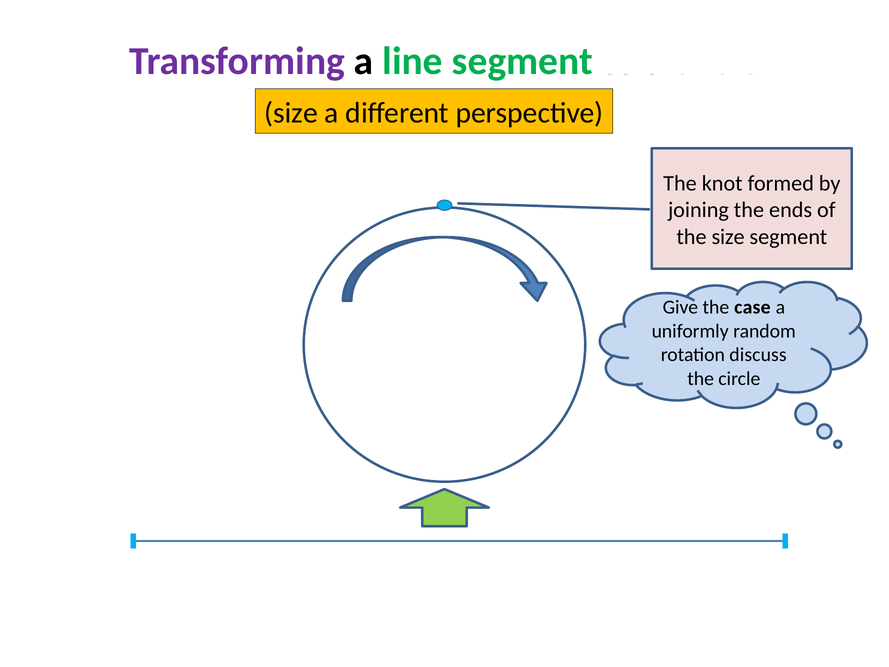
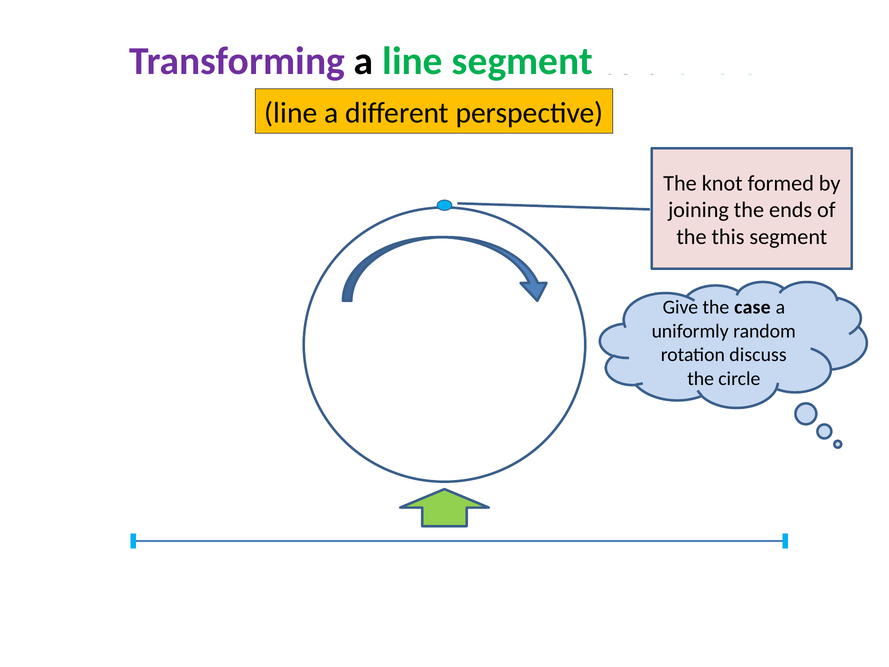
size at (291, 113): size -> line
the size: size -> this
